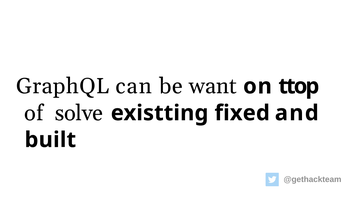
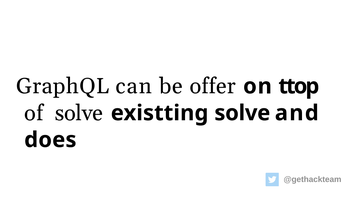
want: want -> offer
existting fixed: fixed -> solve
built: built -> does
